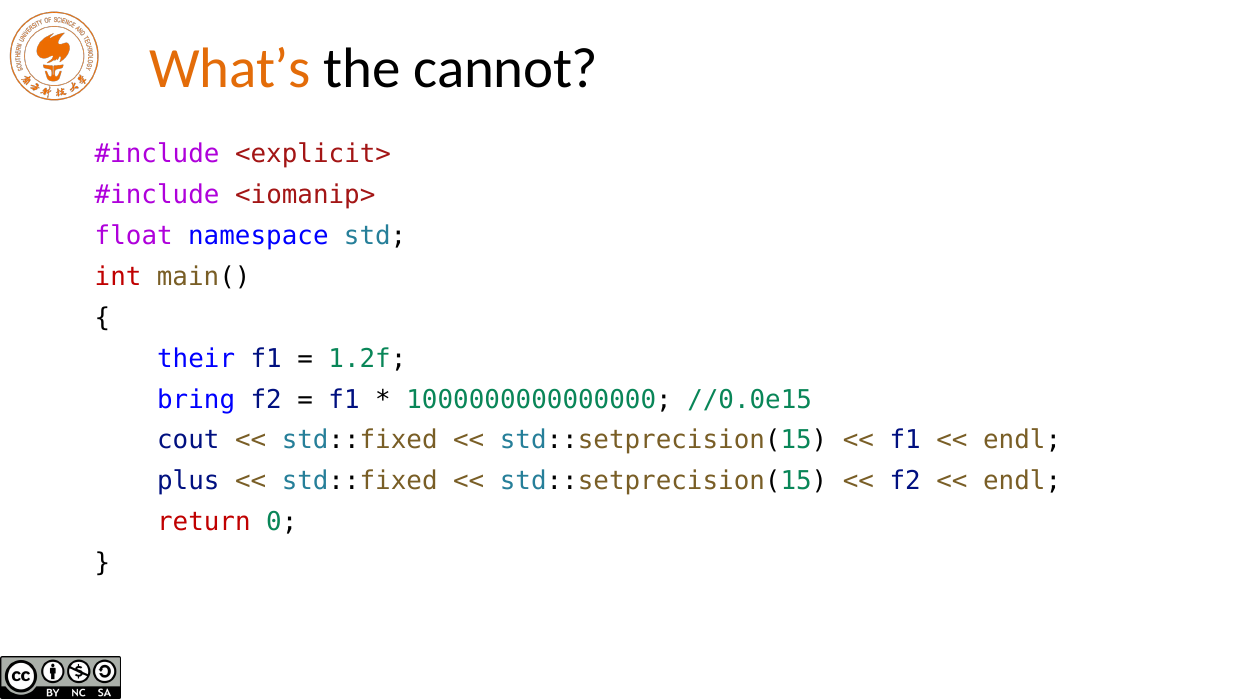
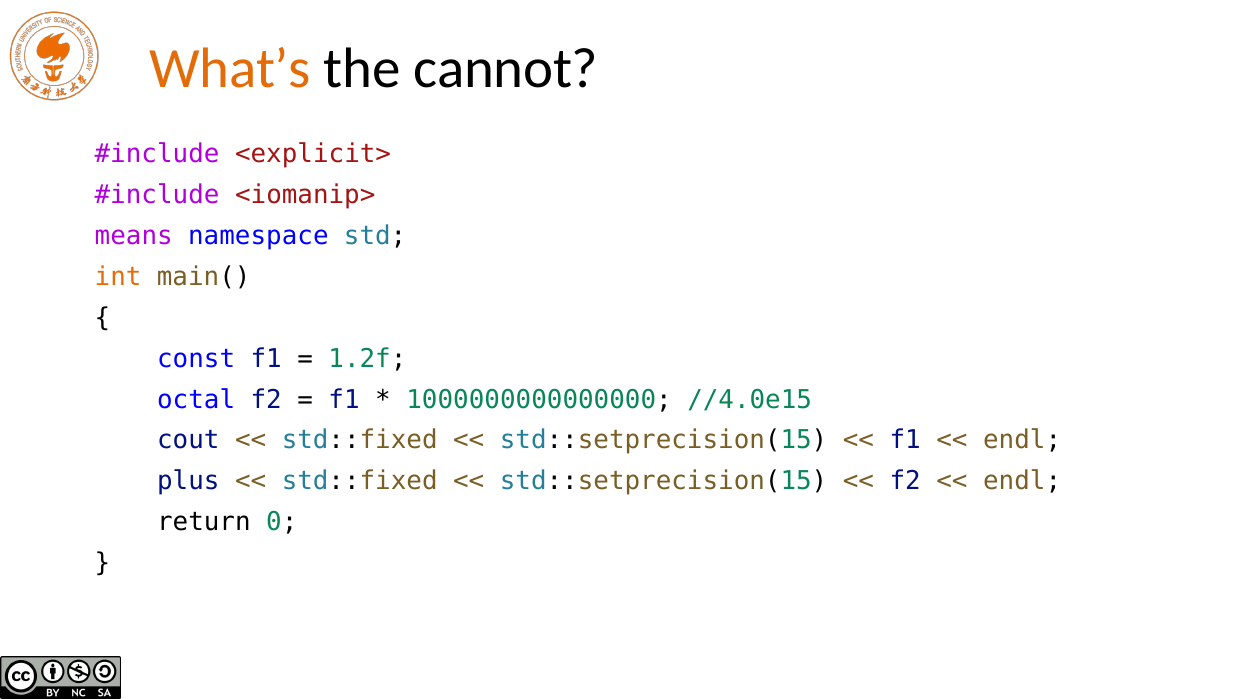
float: float -> means
int colour: red -> orange
their: their -> const
bring: bring -> octal
//0.0e15: //0.0e15 -> //4.0e15
return colour: red -> black
